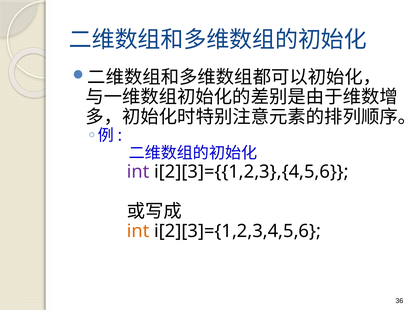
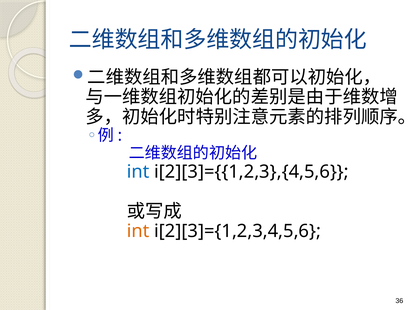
int at (138, 171) colour: purple -> blue
